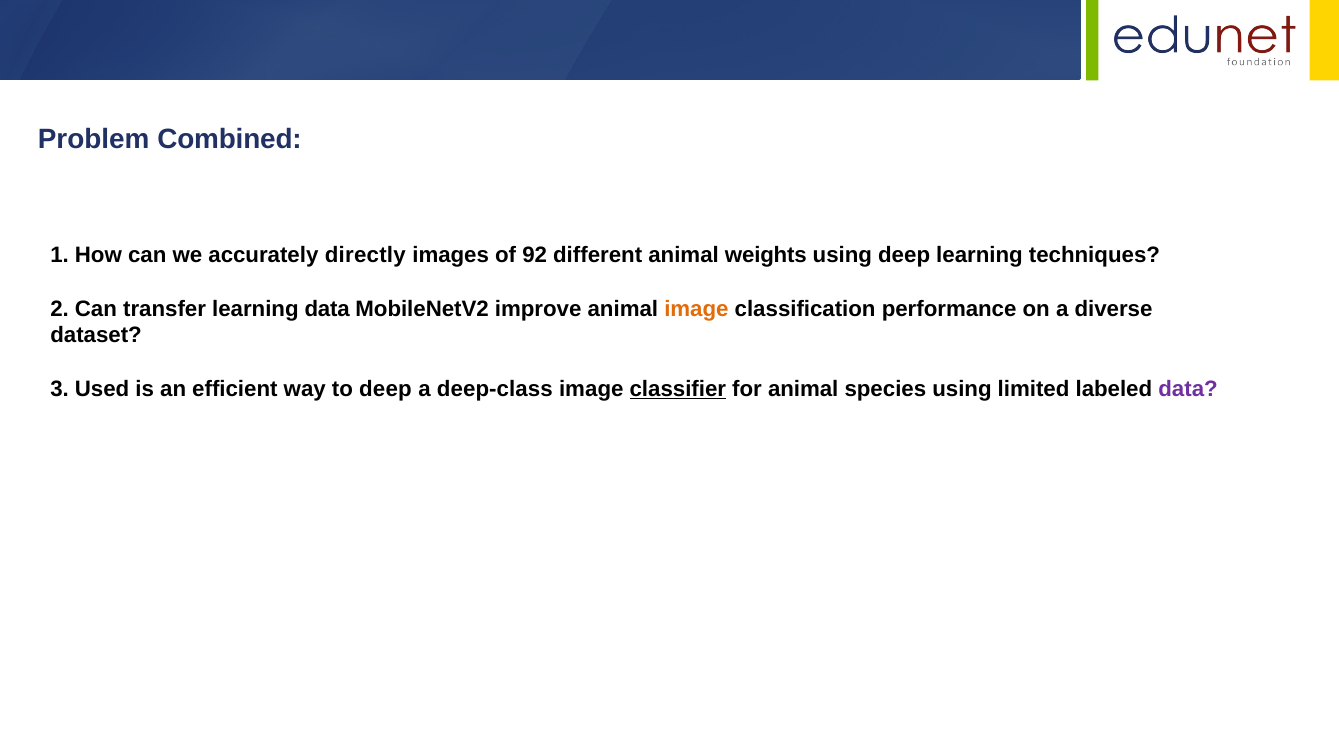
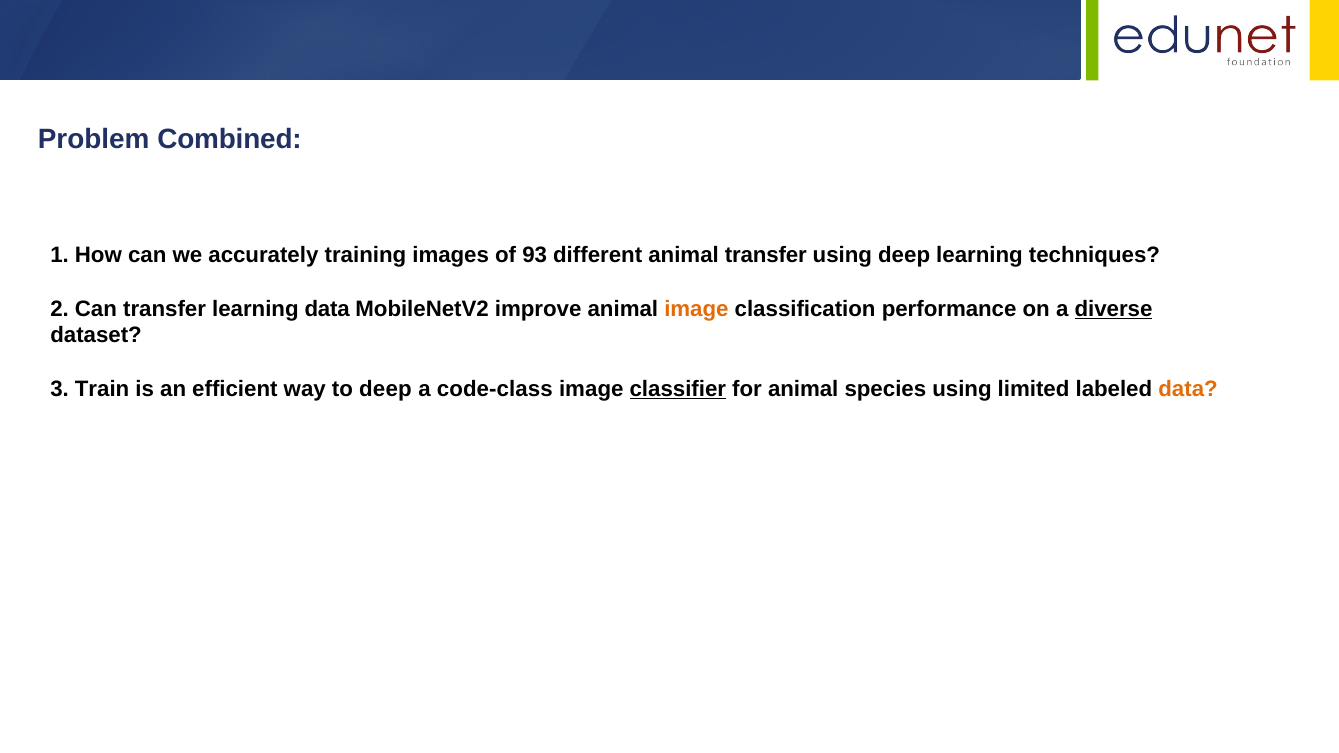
directly: directly -> training
92: 92 -> 93
animal weights: weights -> transfer
diverse underline: none -> present
Used: Used -> Train
deep-class: deep-class -> code-class
data at (1188, 389) colour: purple -> orange
